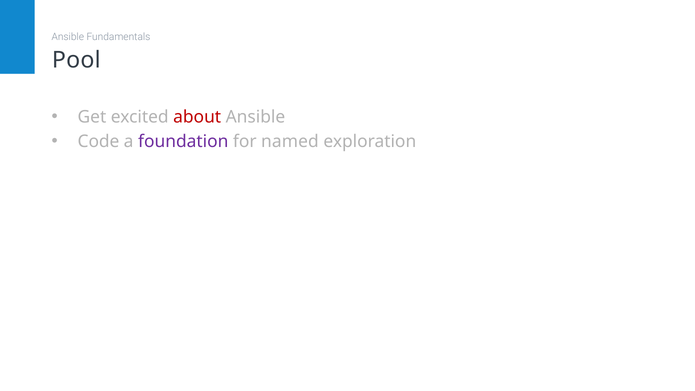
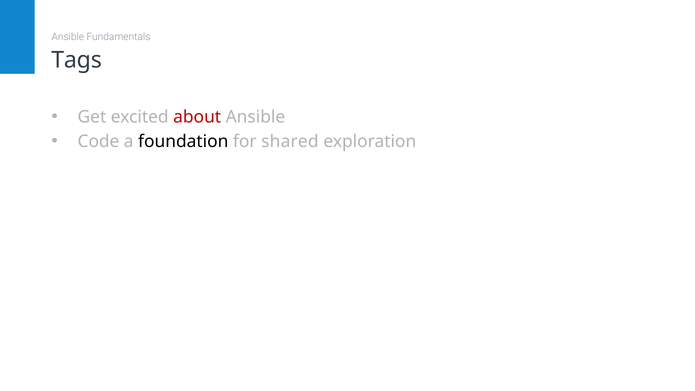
Pool: Pool -> Tags
foundation colour: purple -> black
named: named -> shared
